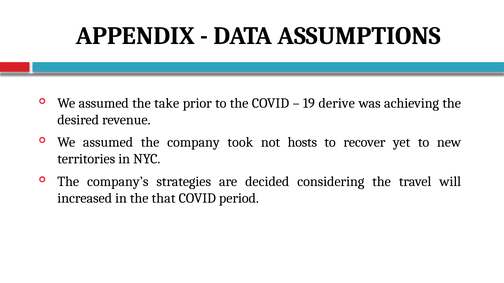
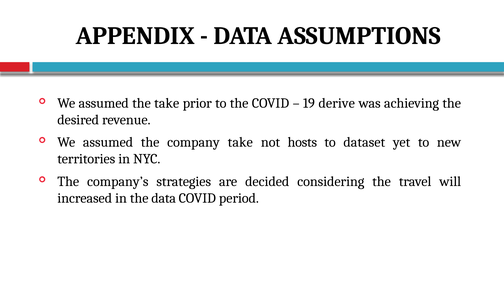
company took: took -> take
recover: recover -> dataset
the that: that -> data
